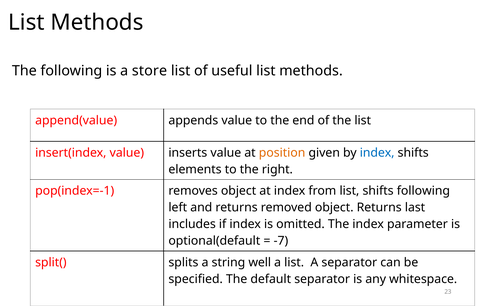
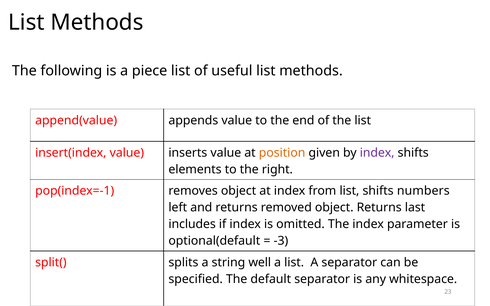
store: store -> piece
index at (377, 153) colour: blue -> purple
shifts following: following -> numbers
-7: -7 -> -3
